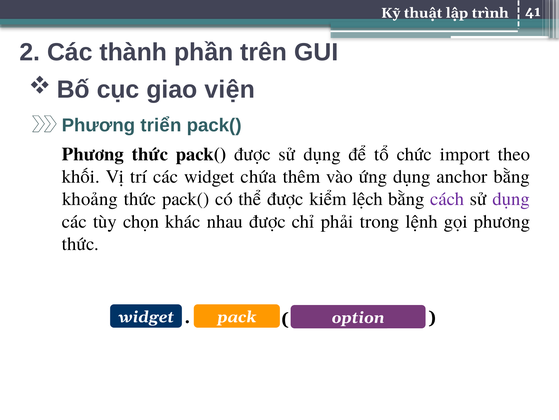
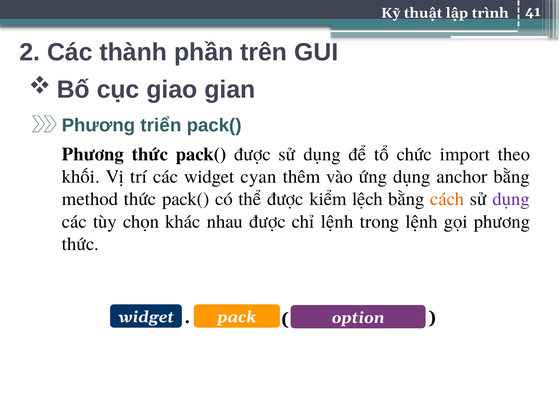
viện: viện -> gian
chứa: chứa -> cyan
khoảng: khoảng -> method
cách colour: purple -> orange
chỉ phải: phải -> lệnh
